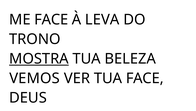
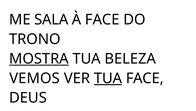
ME FACE: FACE -> SALA
À LEVA: LEVA -> FACE
TUA at (108, 78) underline: none -> present
